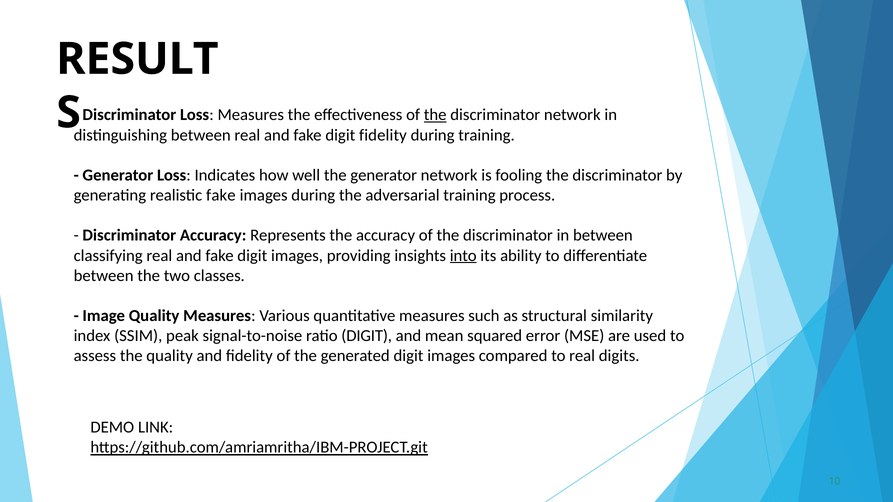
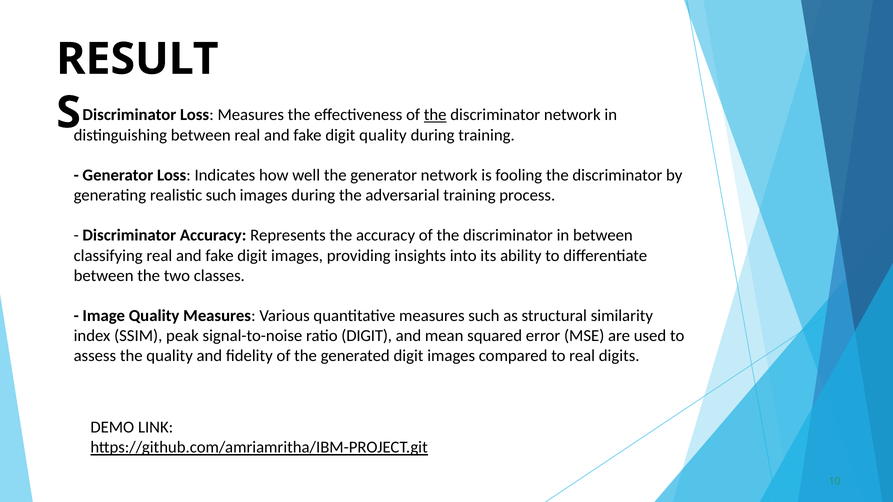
digit fidelity: fidelity -> quality
realistic fake: fake -> such
into underline: present -> none
